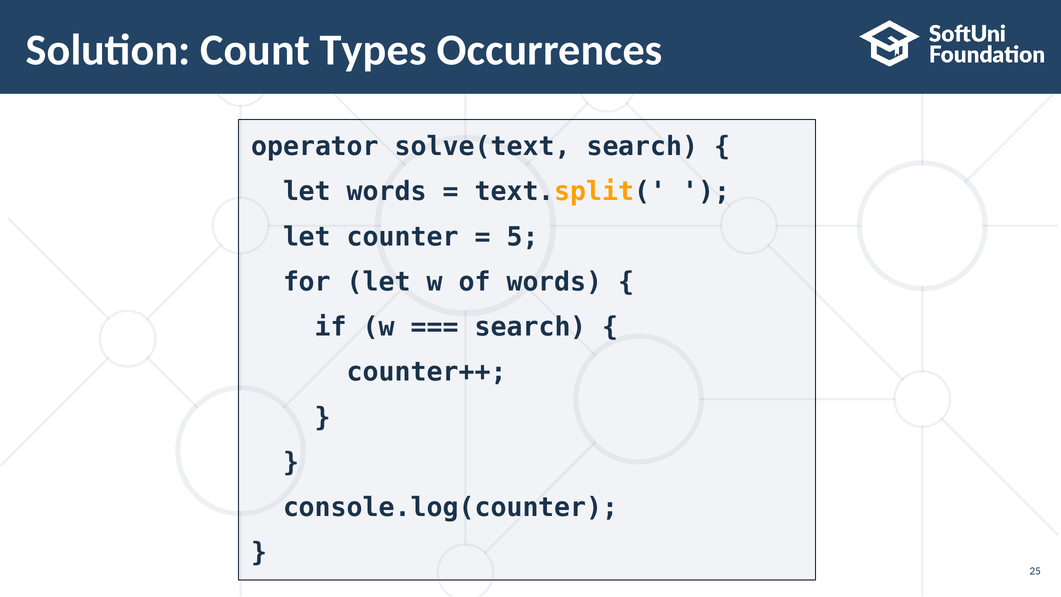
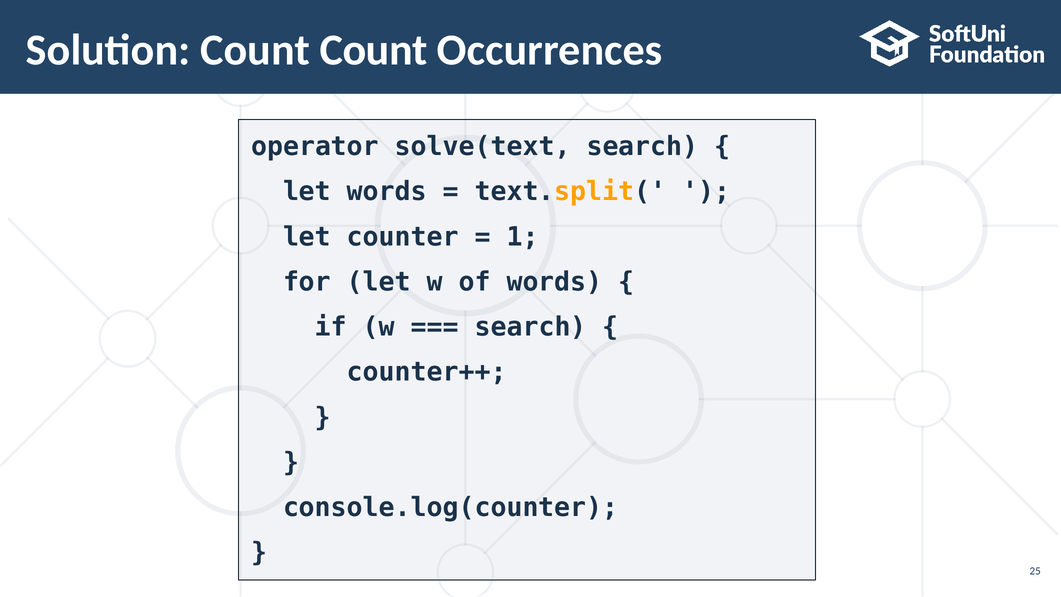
Count Types: Types -> Count
5: 5 -> 1
